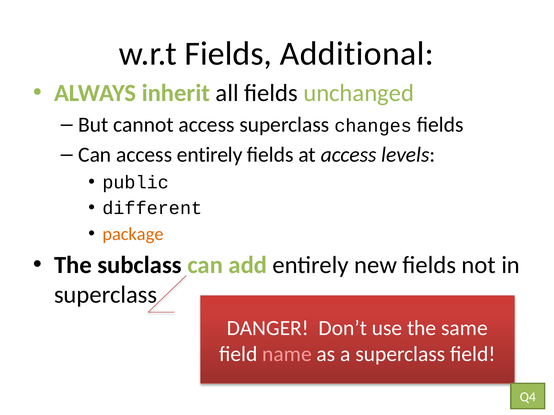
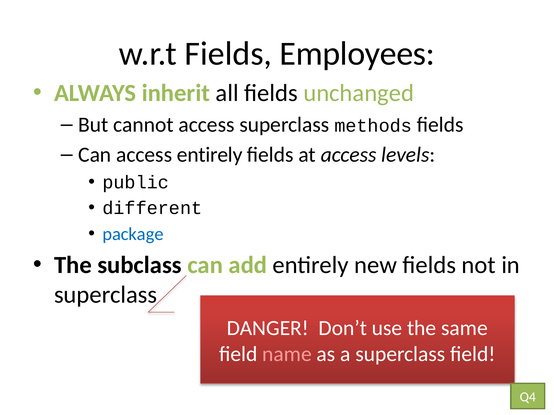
Additional: Additional -> Employees
changes: changes -> methods
package colour: orange -> blue
